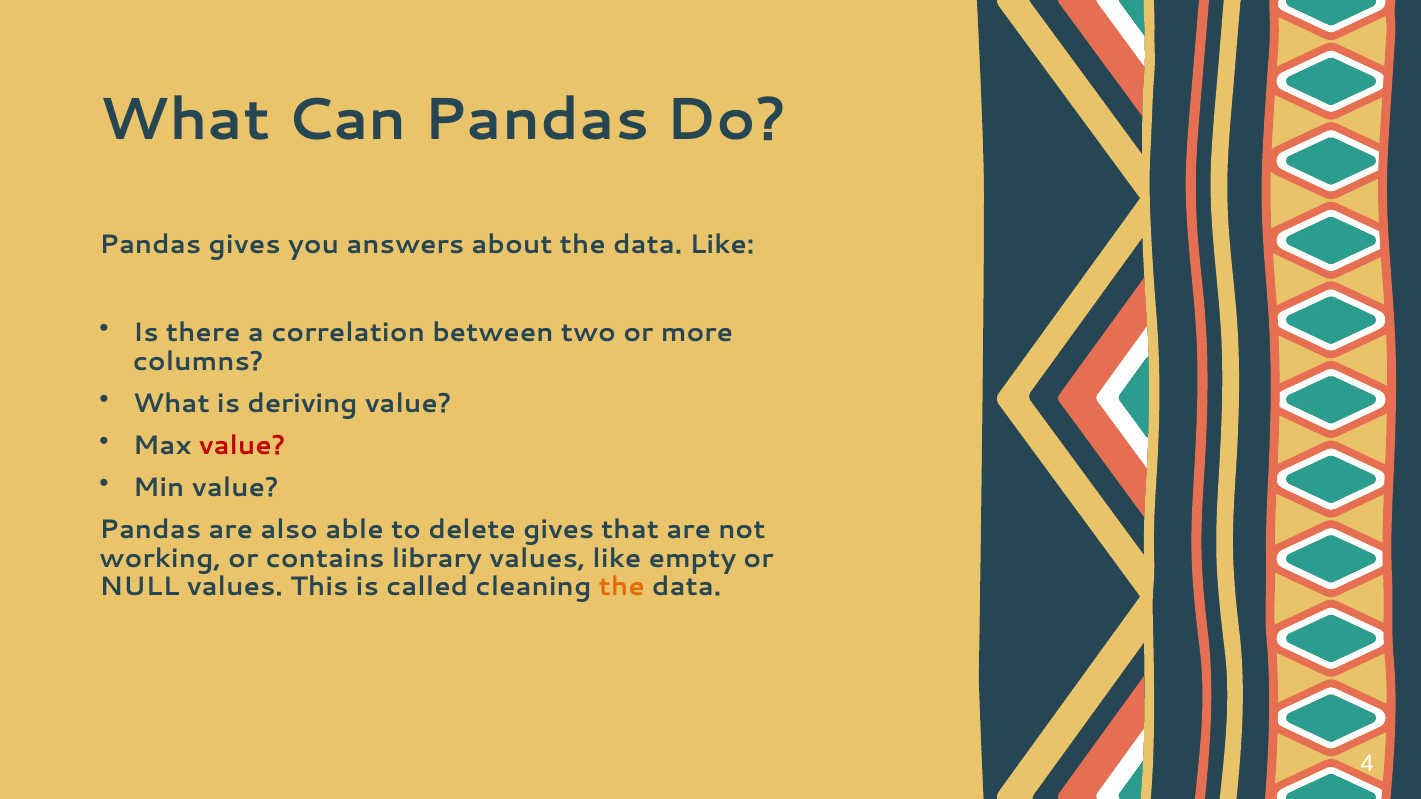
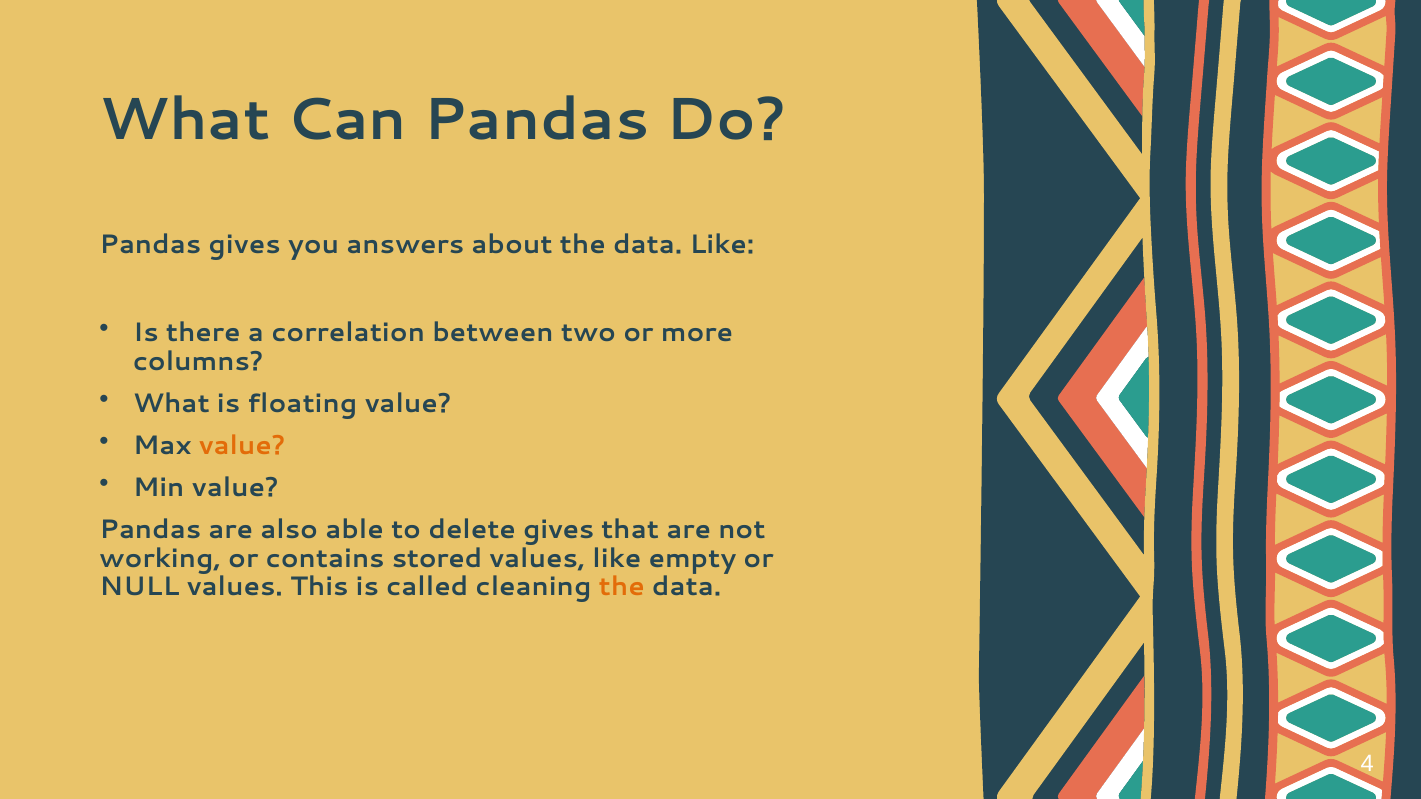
deriving: deriving -> floating
value at (242, 446) colour: red -> orange
library: library -> stored
